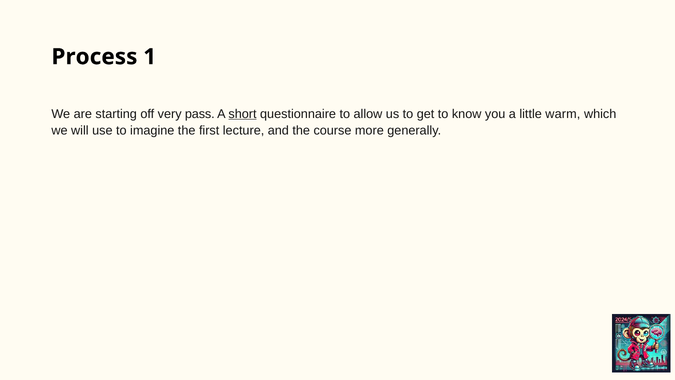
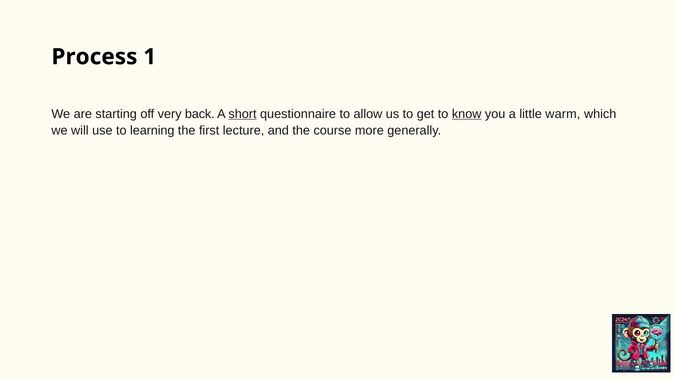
pass: pass -> back
know underline: none -> present
imagine: imagine -> learning
